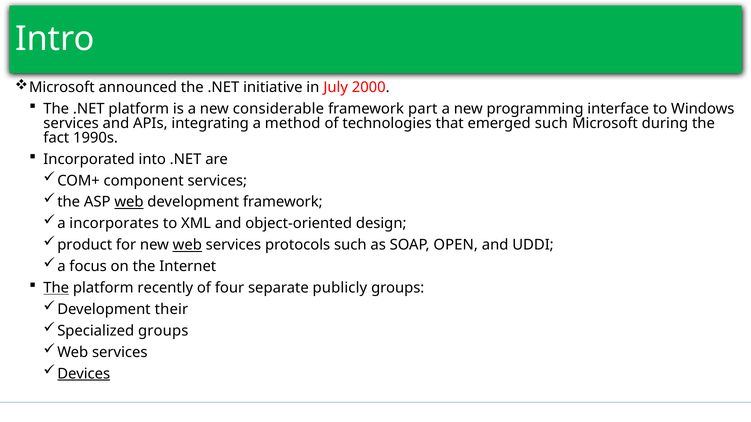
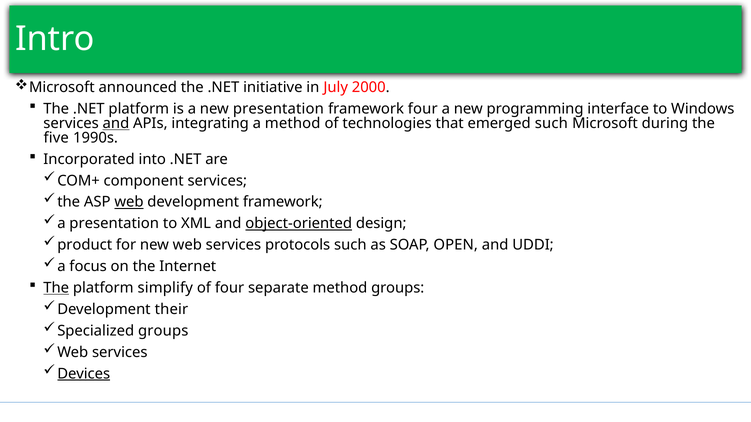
new considerable: considerable -> presentation
framework part: part -> four
and at (116, 123) underline: none -> present
fact: fact -> five
a incorporates: incorporates -> presentation
object-oriented underline: none -> present
web at (187, 245) underline: present -> none
recently: recently -> simplify
separate publicly: publicly -> method
